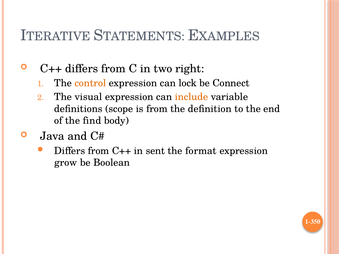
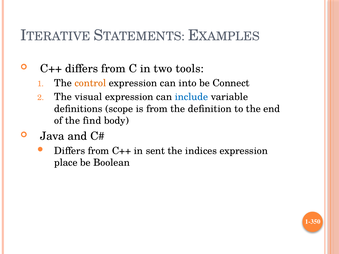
right: right -> tools
lock: lock -> into
include colour: orange -> blue
format: format -> indices
grow: grow -> place
